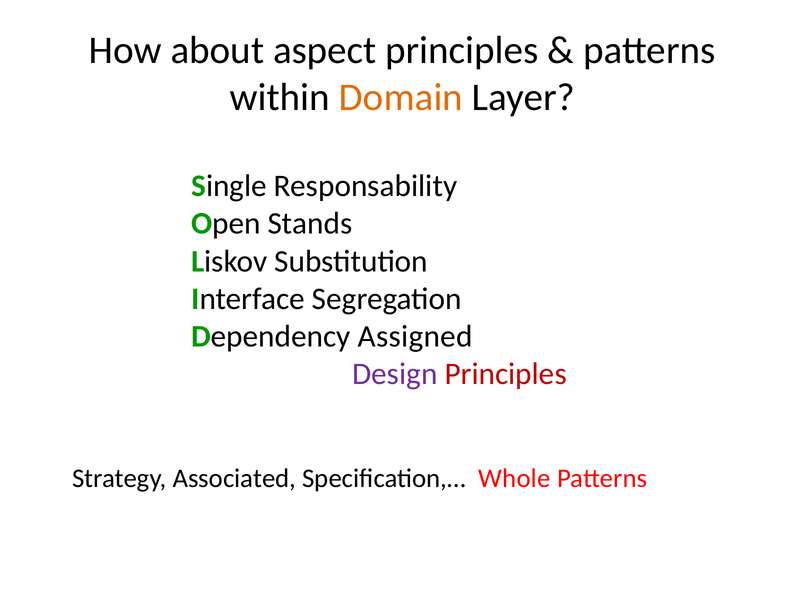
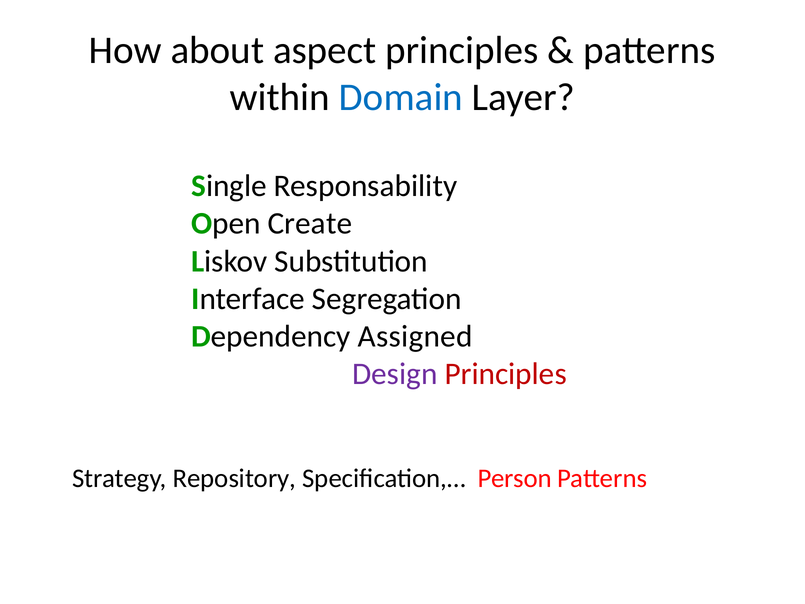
Domain colour: orange -> blue
Stands: Stands -> Create
Associated: Associated -> Repository
Whole: Whole -> Person
